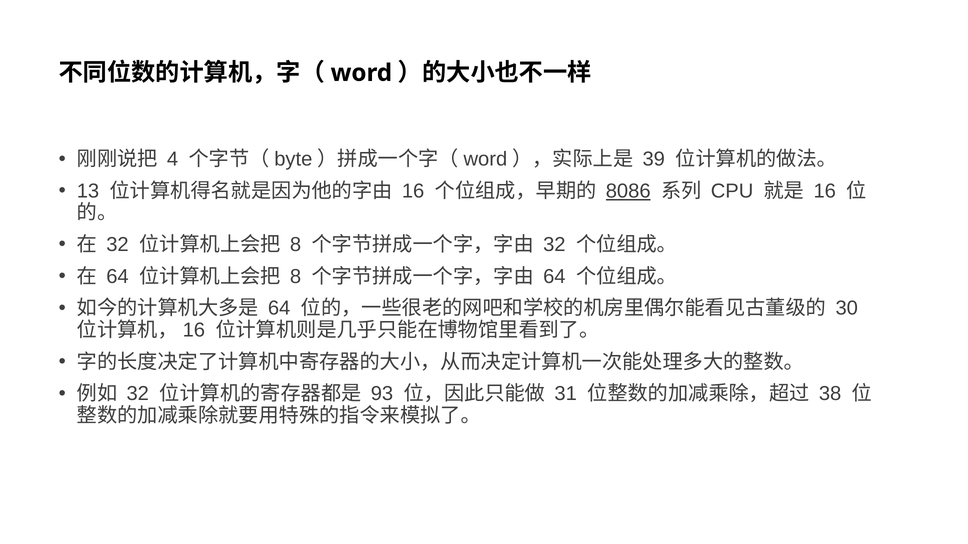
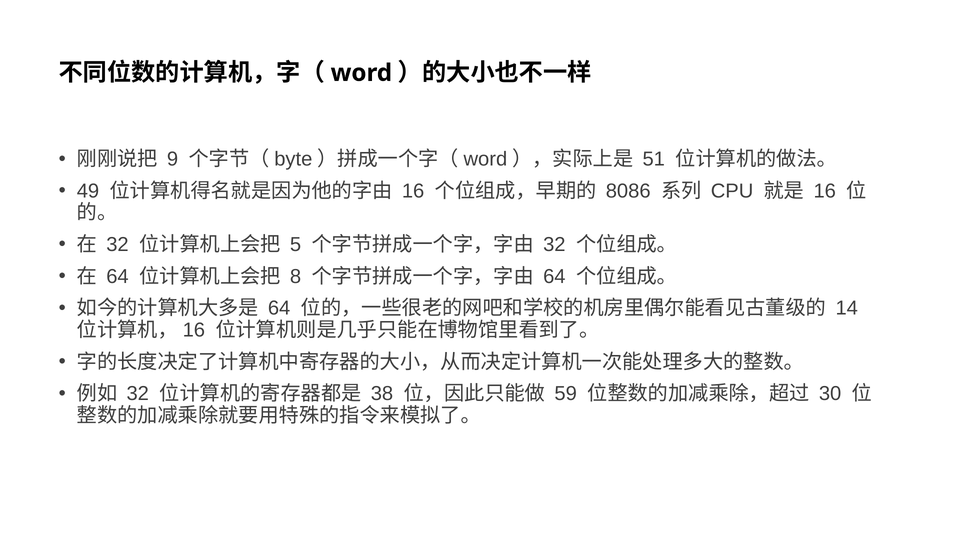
4: 4 -> 9
39: 39 -> 51
13: 13 -> 49
8086 underline: present -> none
8 at (296, 245): 8 -> 5
30: 30 -> 14
93: 93 -> 38
31: 31 -> 59
38: 38 -> 30
